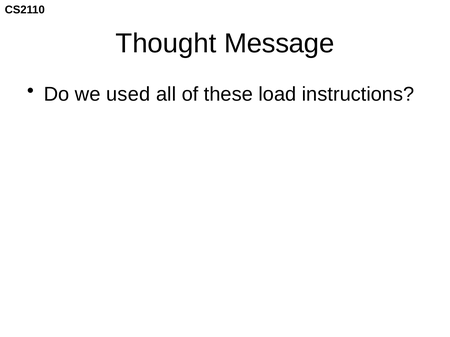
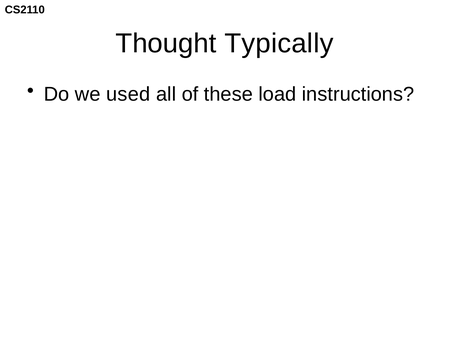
Message: Message -> Typically
